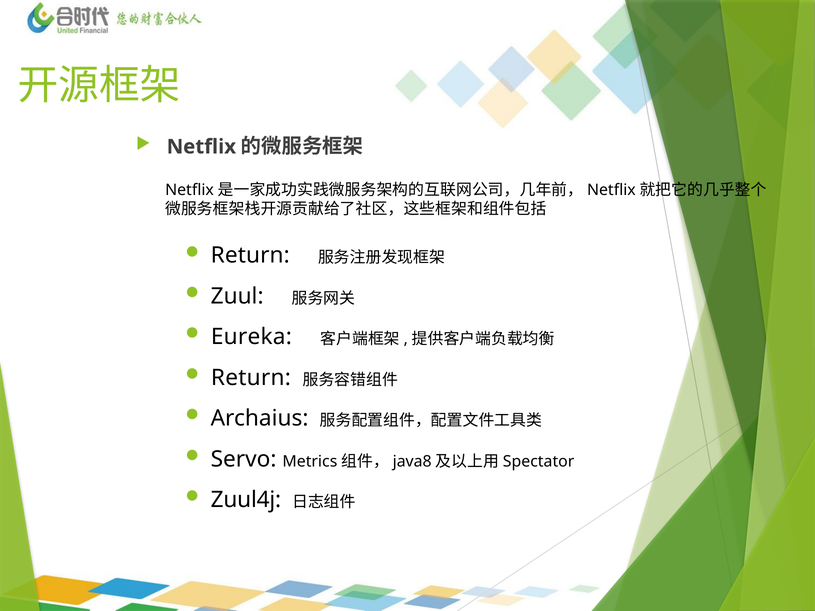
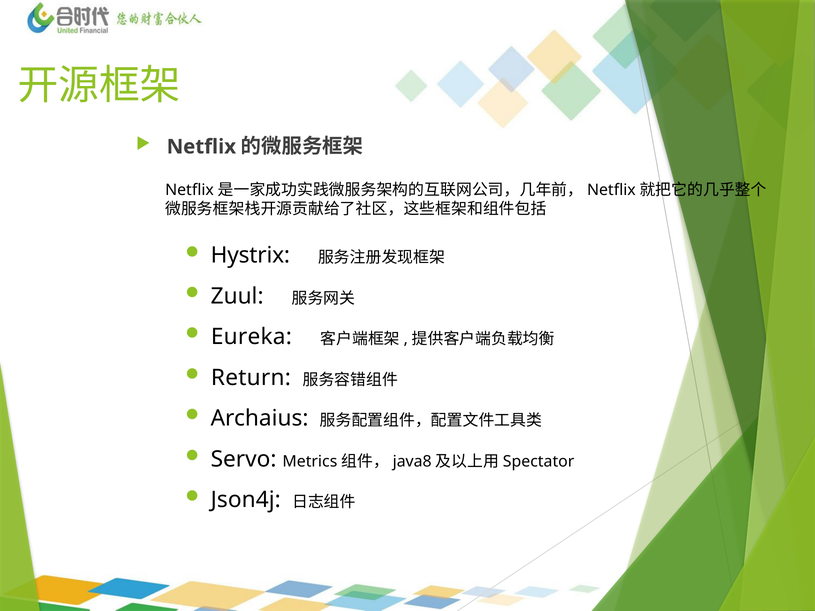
Return at (250, 255): Return -> Hystrix
Zuul4j: Zuul4j -> Json4j
